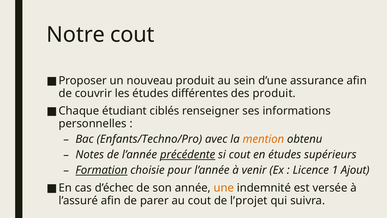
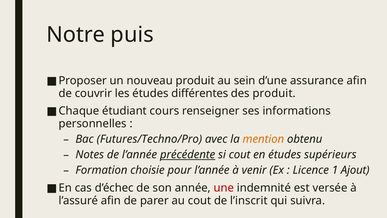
Notre cout: cout -> puis
ciblés: ciblés -> cours
Enfants/Techno/Pro: Enfants/Techno/Pro -> Futures/Techno/Pro
Formation underline: present -> none
une colour: orange -> red
l’projet: l’projet -> l’inscrit
